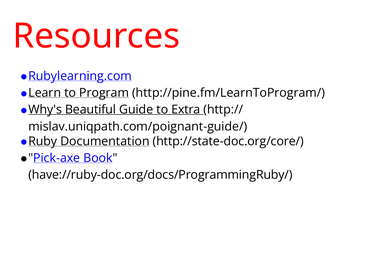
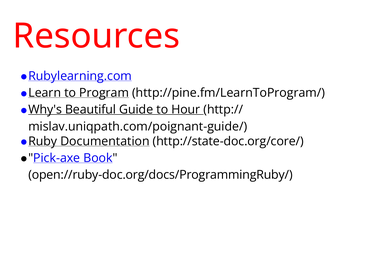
Extra: Extra -> Hour
have://ruby-doc.org/docs/ProgrammingRuby/: have://ruby-doc.org/docs/ProgrammingRuby/ -> open://ruby-doc.org/docs/ProgrammingRuby/
